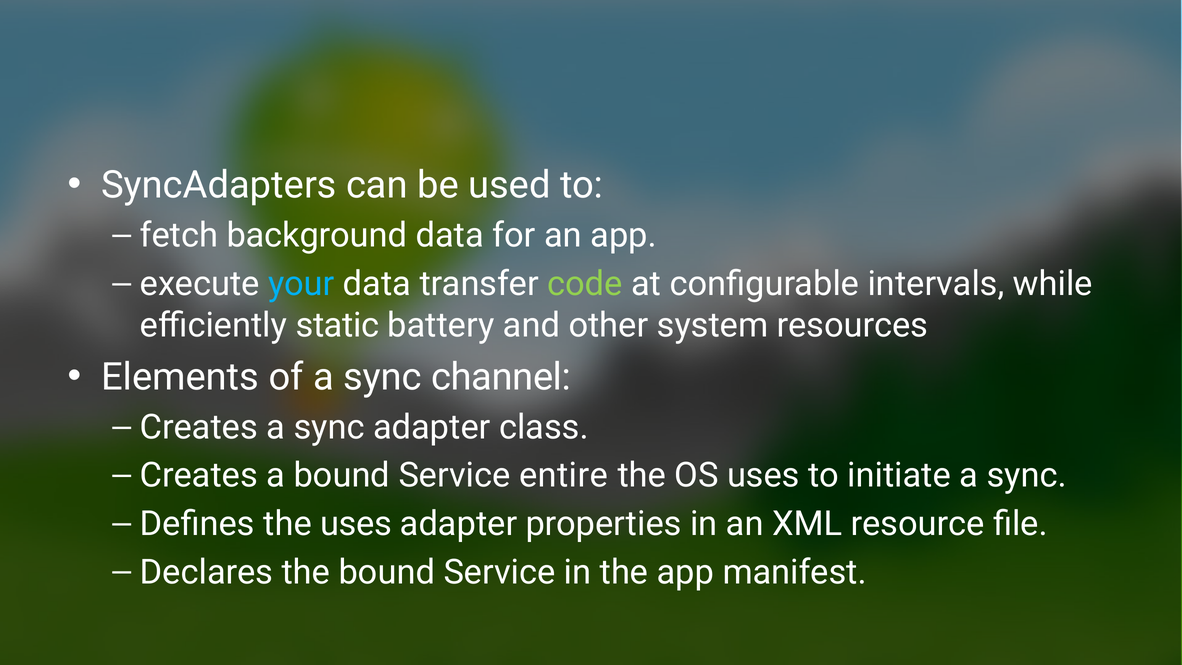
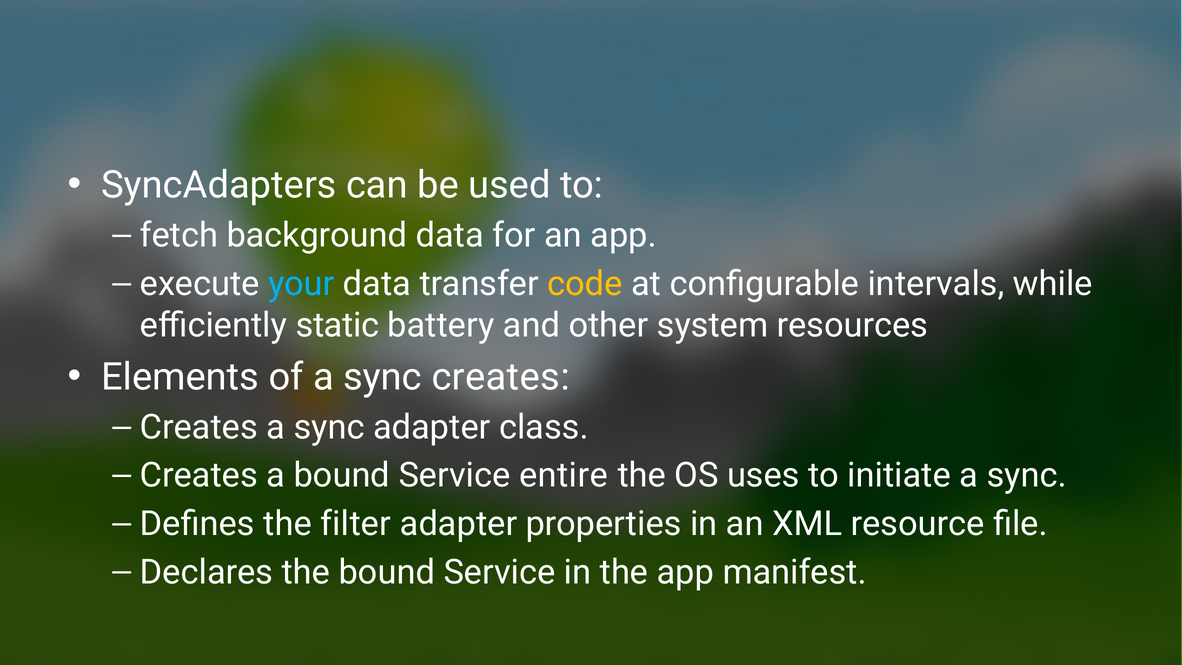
code colour: light green -> yellow
sync channel: channel -> creates
the uses: uses -> filter
